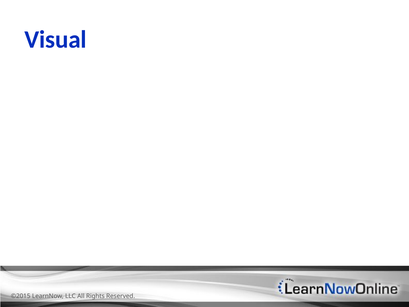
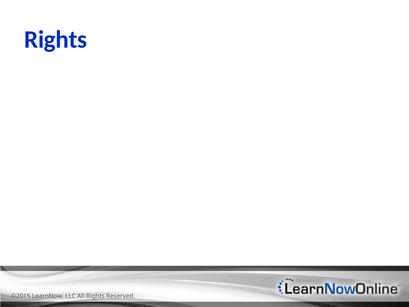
Visual at (56, 40): Visual -> Rights
